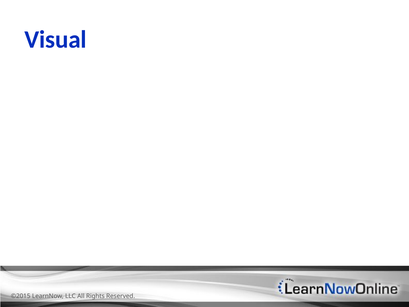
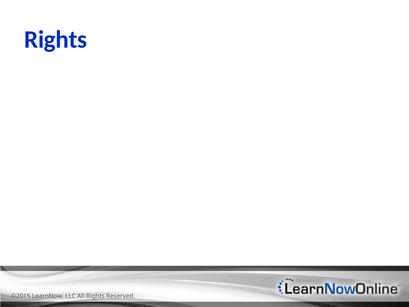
Visual at (56, 40): Visual -> Rights
